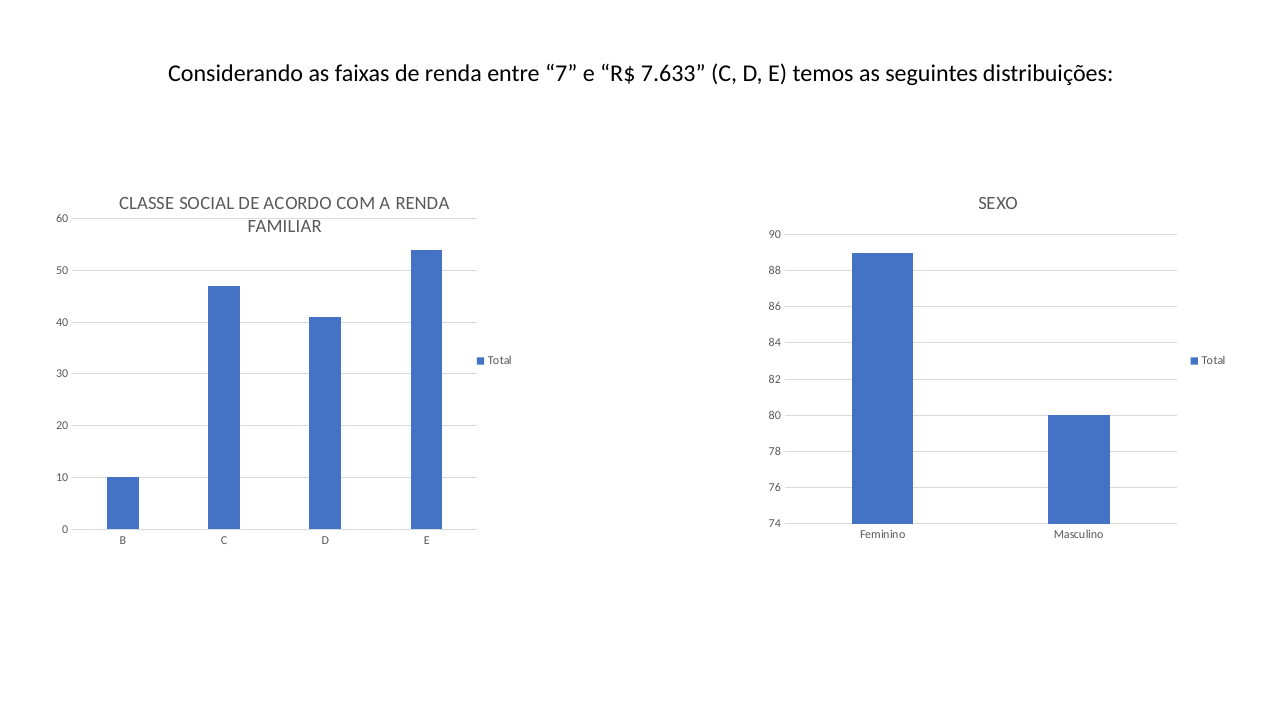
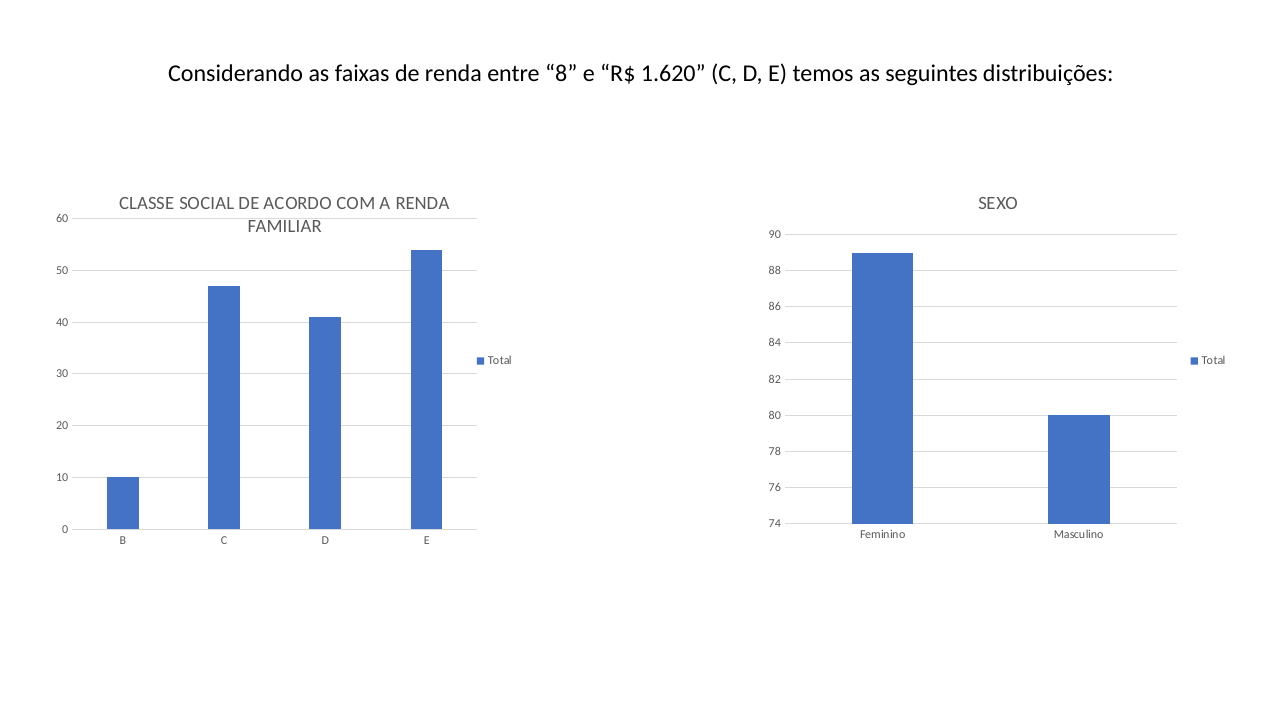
7: 7 -> 8
7.633: 7.633 -> 1.620
